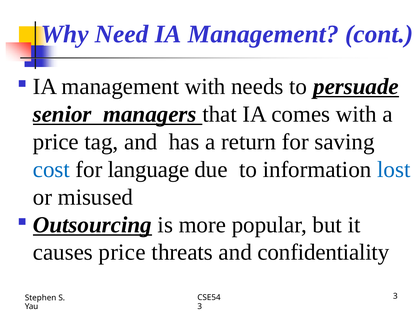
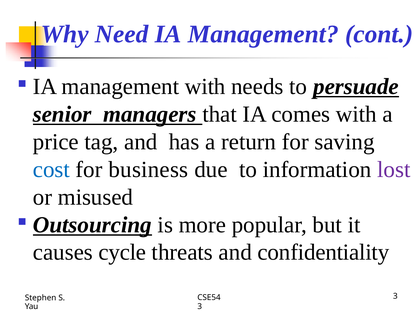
language: language -> business
lost colour: blue -> purple
causes price: price -> cycle
